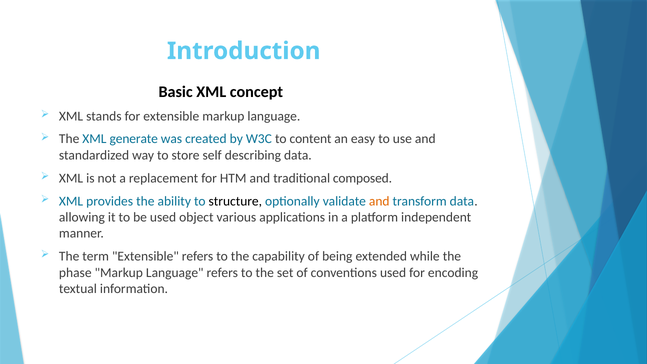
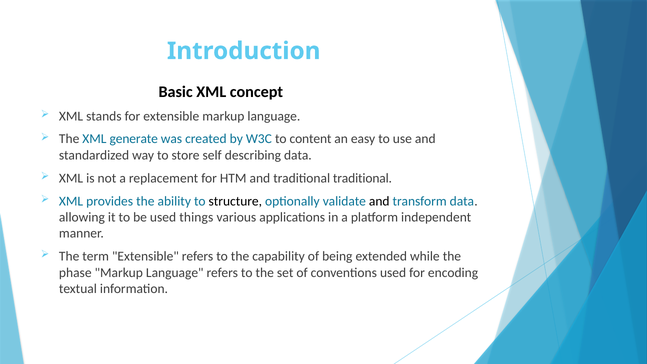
traditional composed: composed -> traditional
and at (379, 201) colour: orange -> black
object: object -> things
